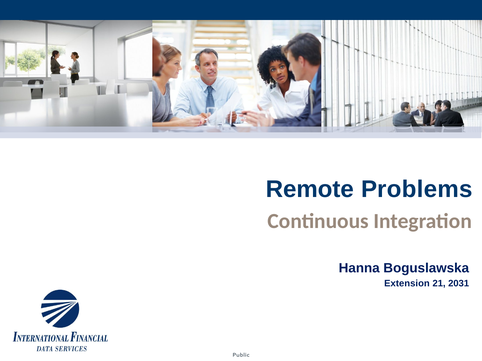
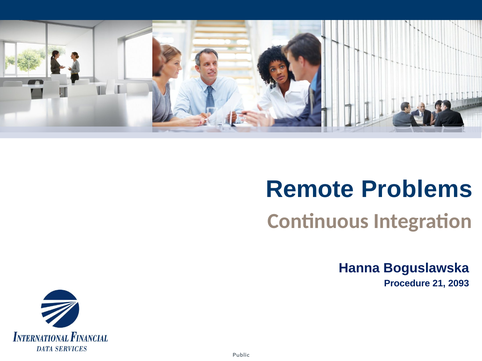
Extension: Extension -> Procedure
2031: 2031 -> 2093
